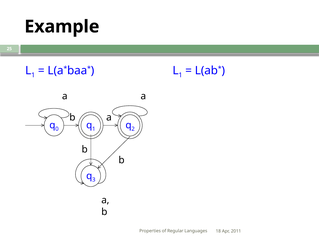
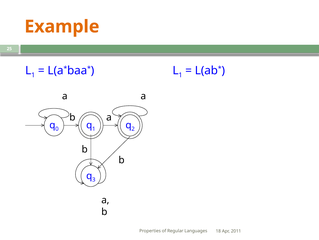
Example colour: black -> orange
